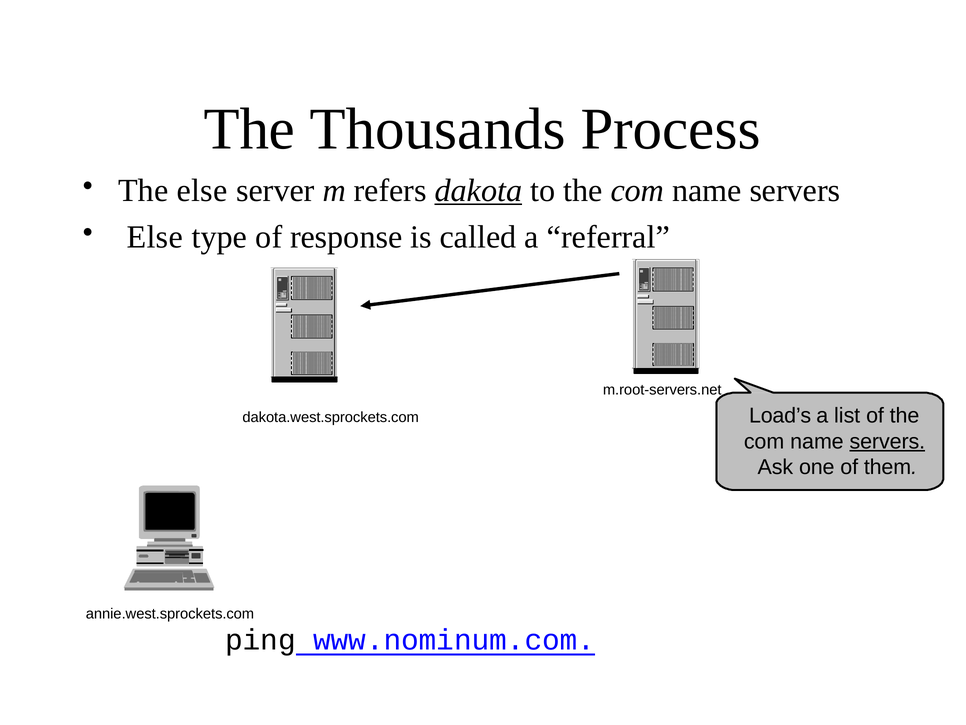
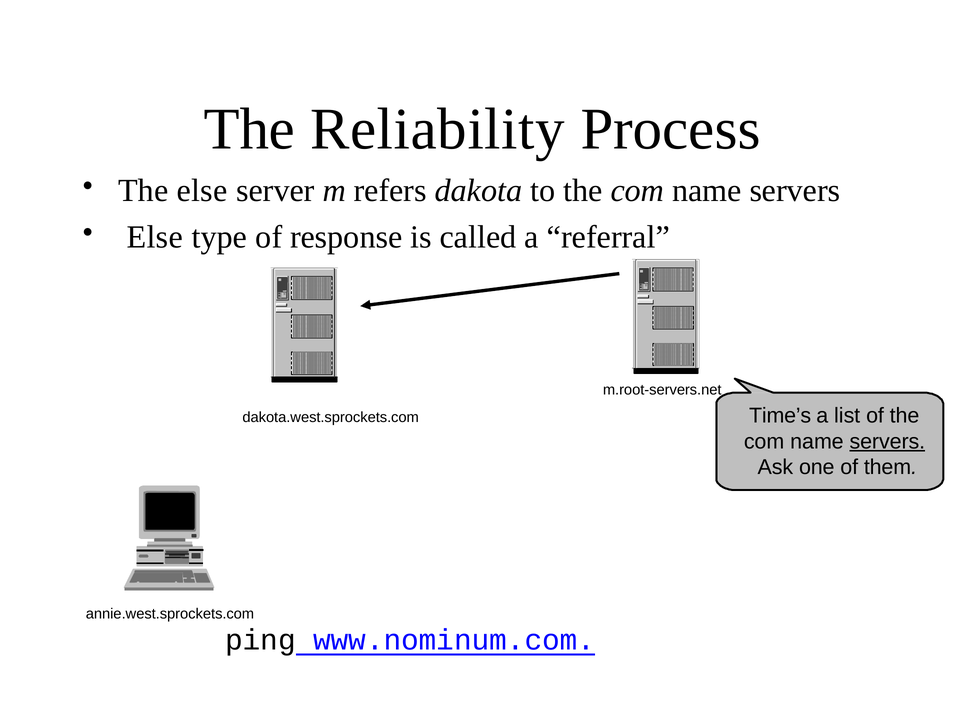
Thousands: Thousands -> Reliability
dakota underline: present -> none
Load’s: Load’s -> Time’s
